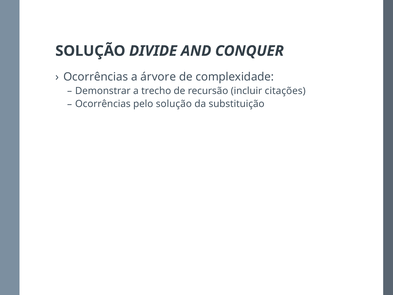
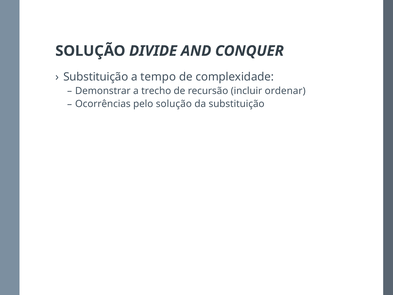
Ocorrências at (96, 77): Ocorrências -> Substituição
árvore: árvore -> tempo
citações: citações -> ordenar
